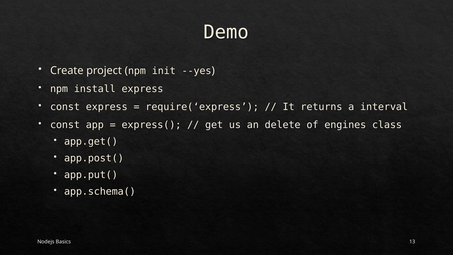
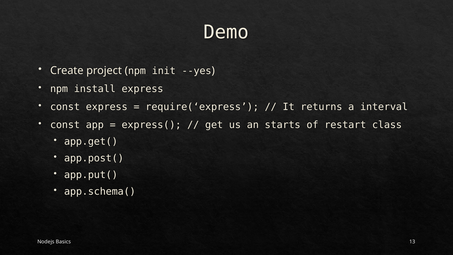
delete: delete -> starts
engines: engines -> restart
